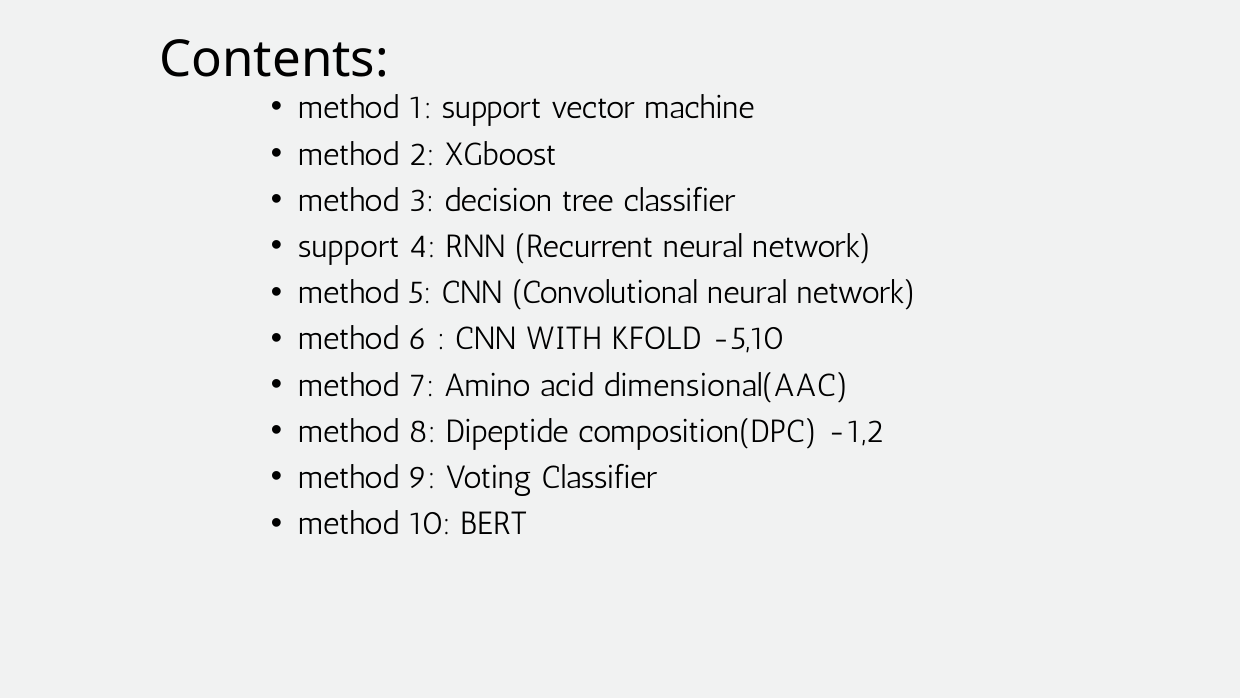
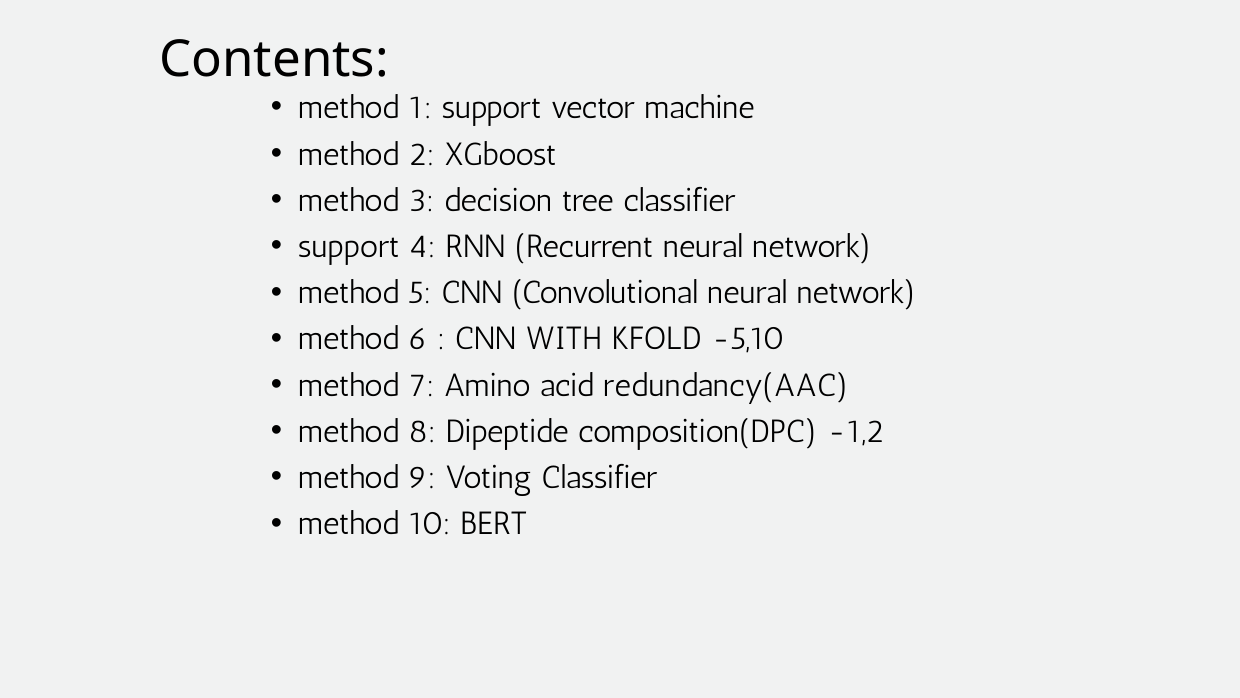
dimensional(AAC: dimensional(AAC -> redundancy(AAC
